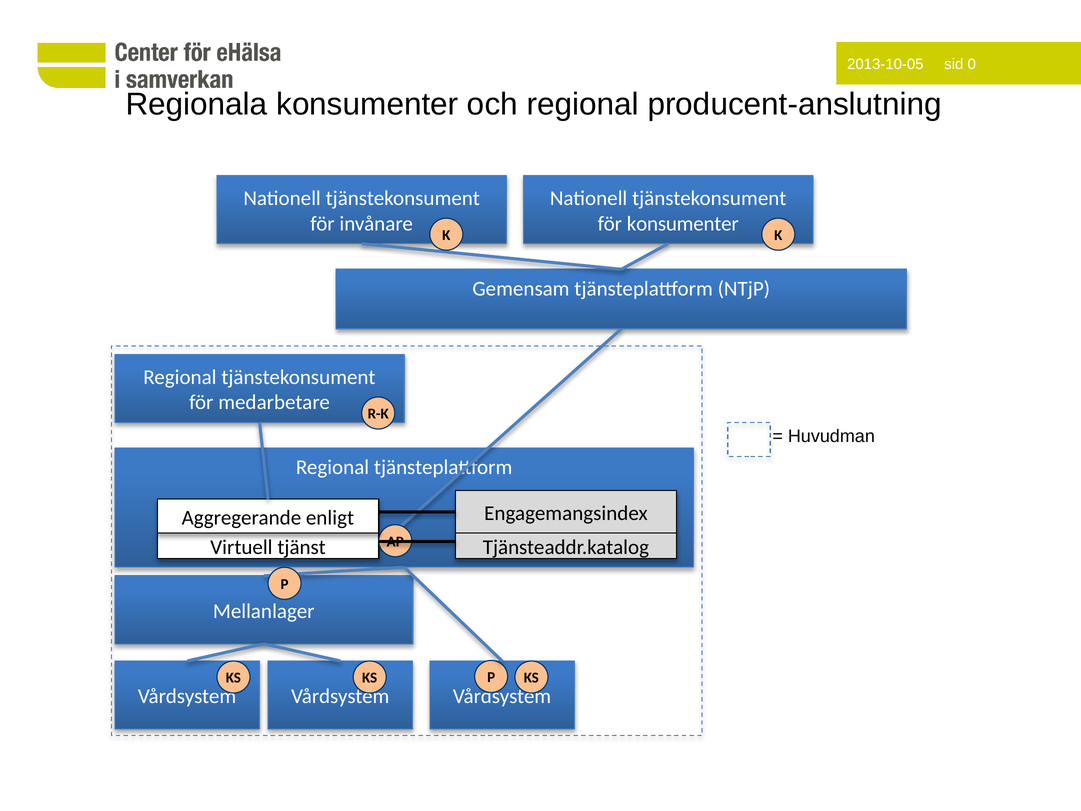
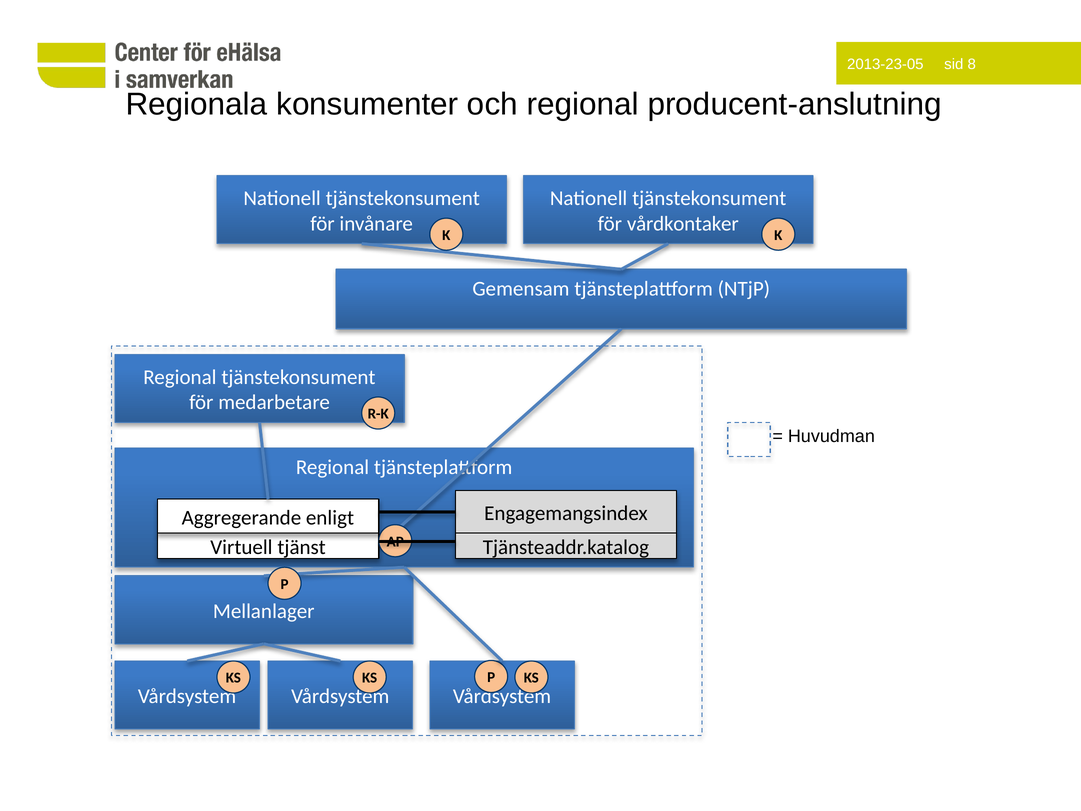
2013-10-05: 2013-10-05 -> 2013-23-05
0: 0 -> 8
för konsumenter: konsumenter -> vårdkontaker
